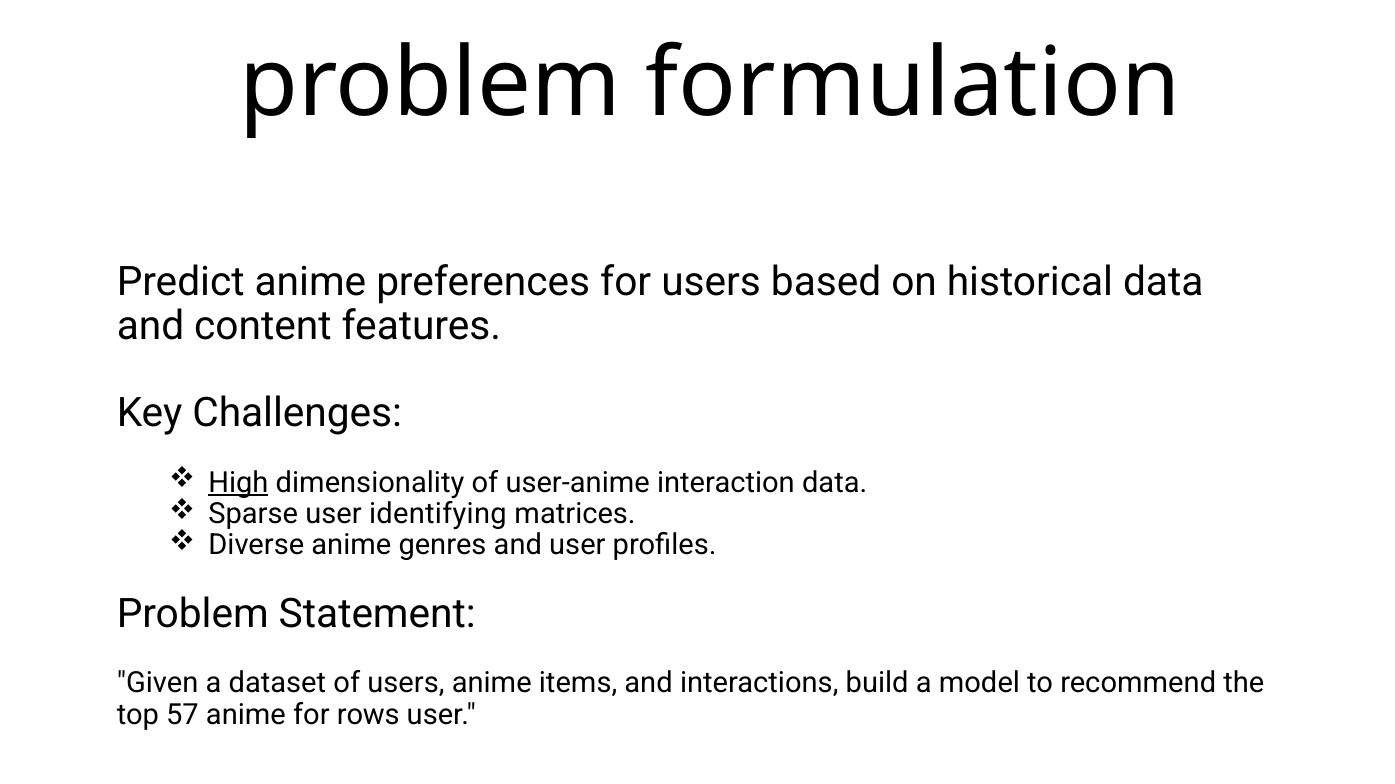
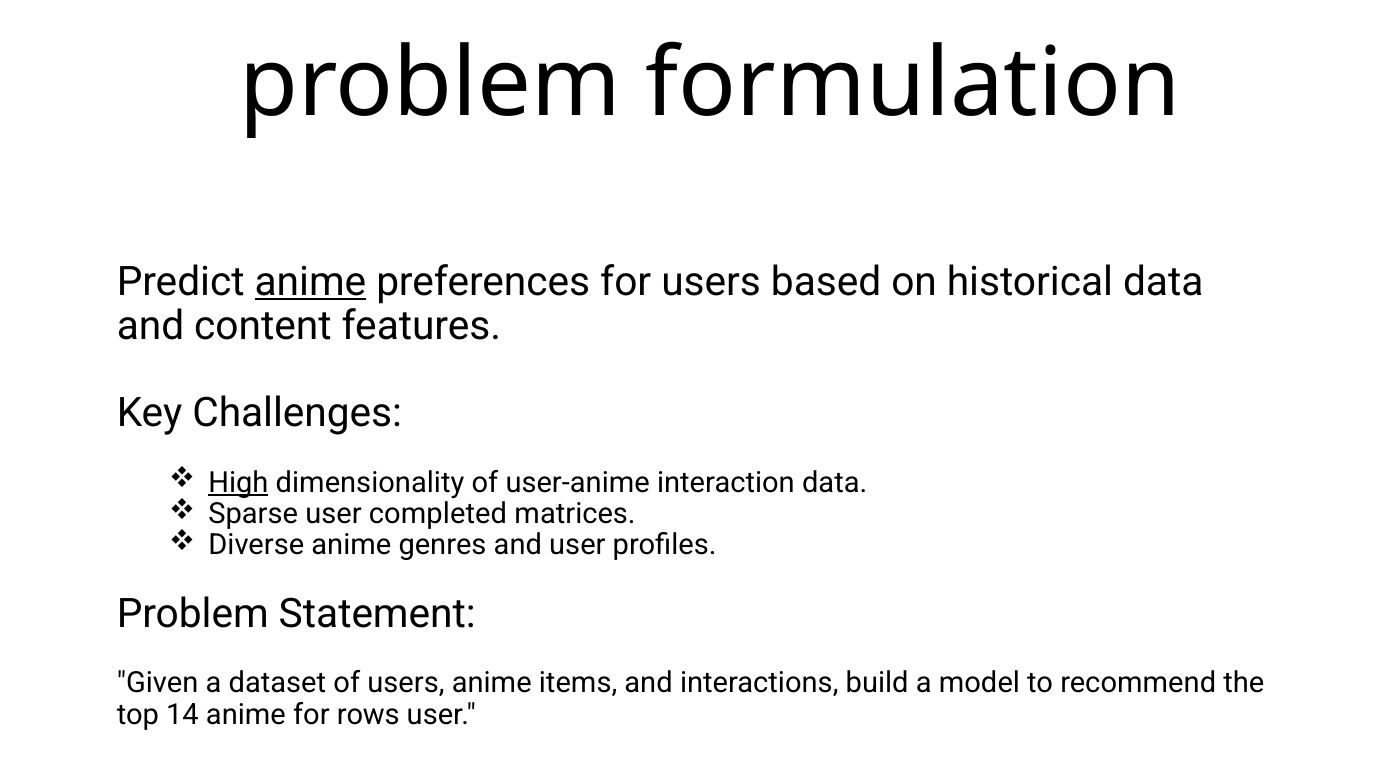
anime at (310, 282) underline: none -> present
identifying: identifying -> completed
57: 57 -> 14
